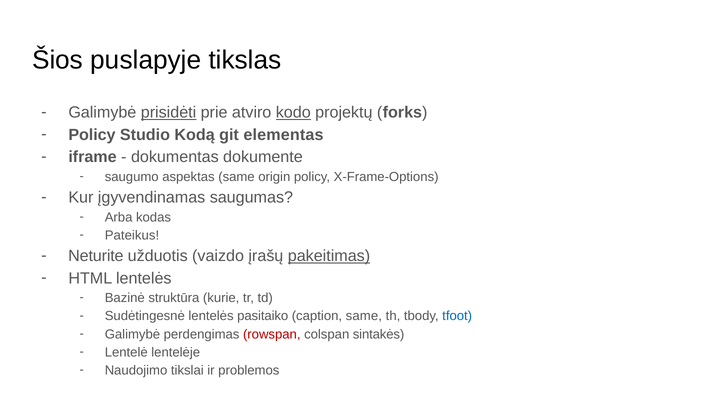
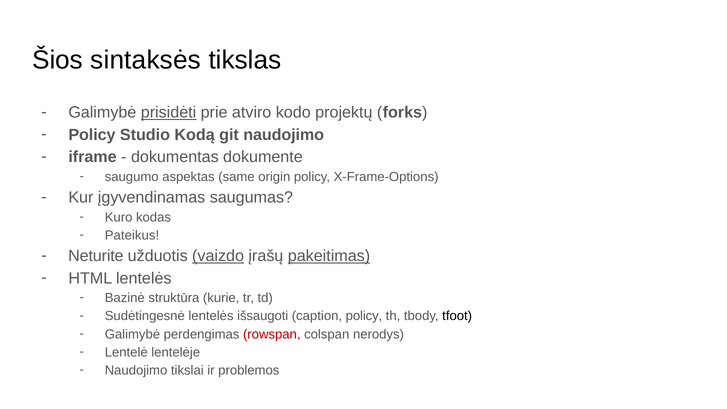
puslapyje: puslapyje -> sintaksės
kodo underline: present -> none
git elementas: elementas -> naudojimo
Arba: Arba -> Kuro
vaizdo underline: none -> present
pasitaiko: pasitaiko -> išsaugoti
caption same: same -> policy
tfoot colour: blue -> black
sintakės: sintakės -> nerodys
